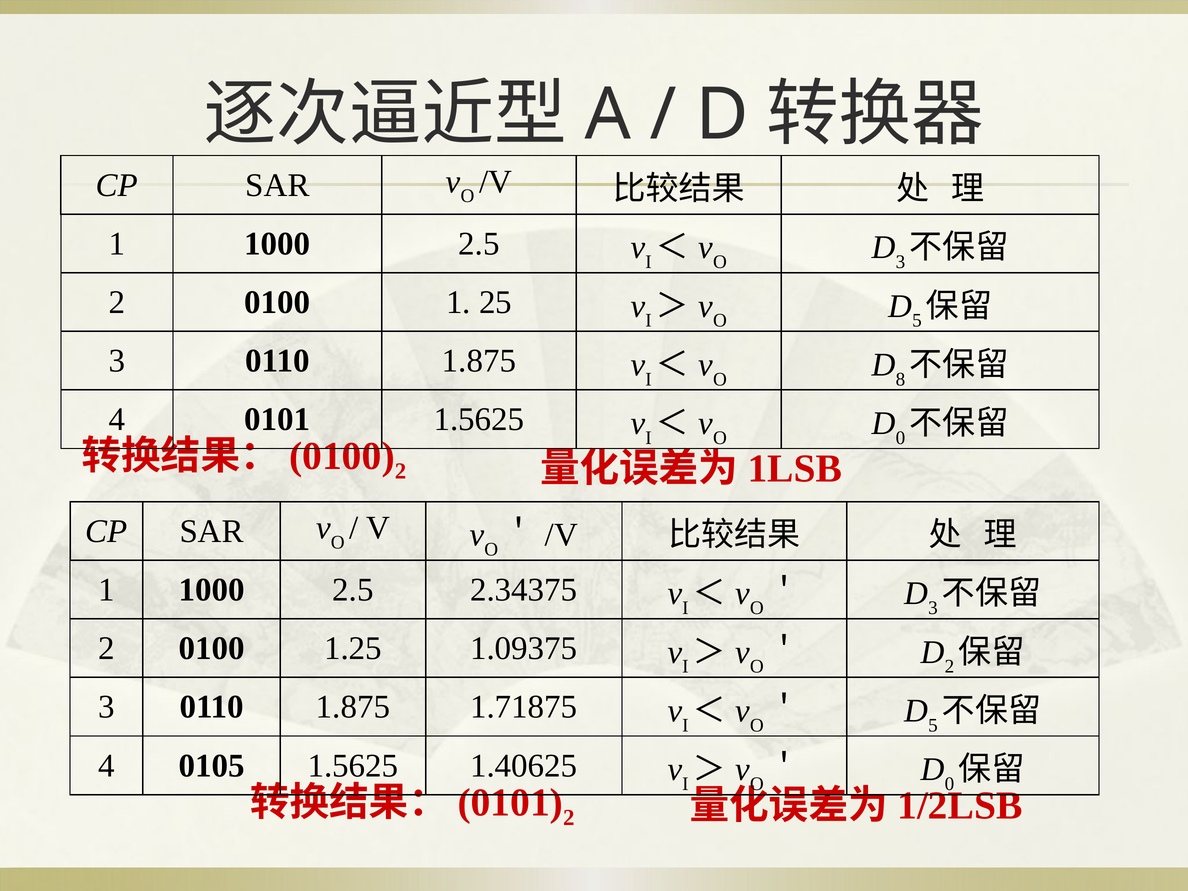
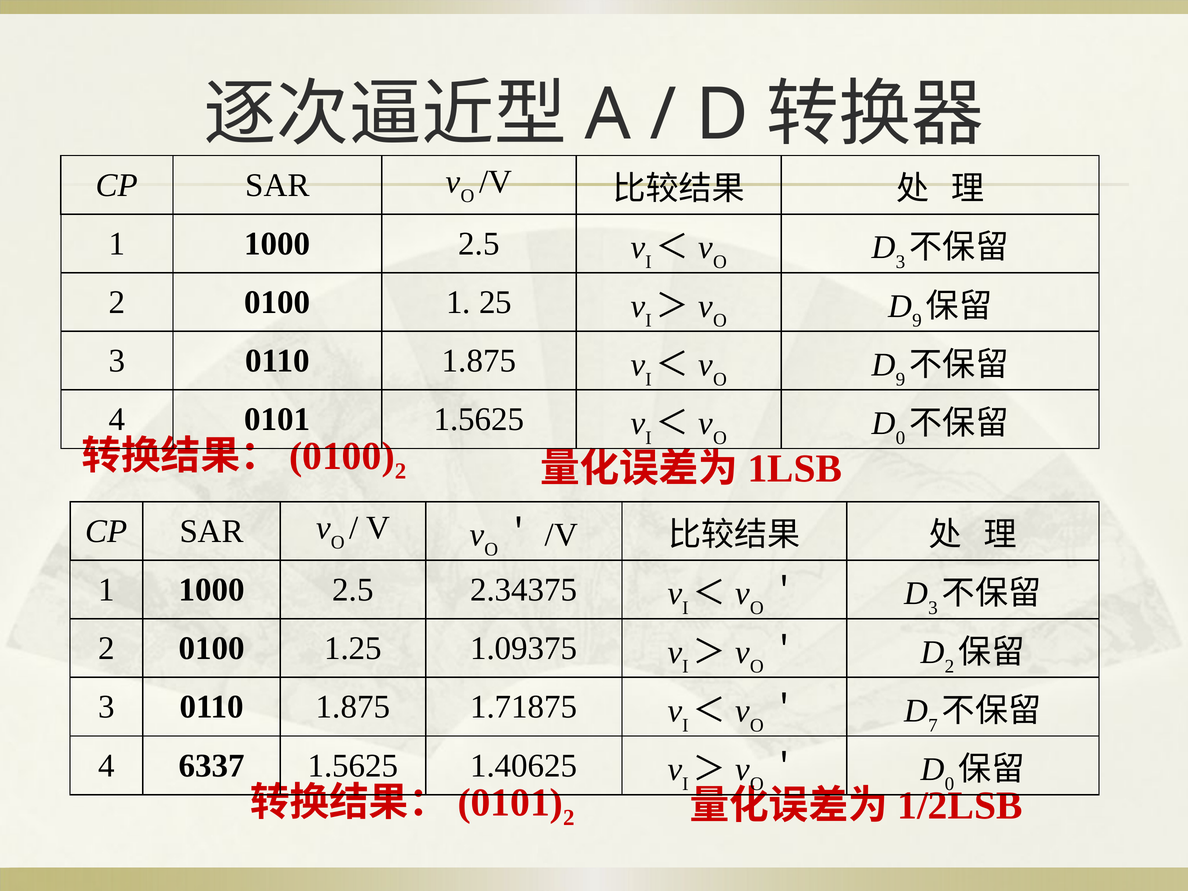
5 at (917, 321): 5 -> 9
8 at (901, 379): 8 -> 9
5 at (933, 725): 5 -> 7
0105: 0105 -> 6337
